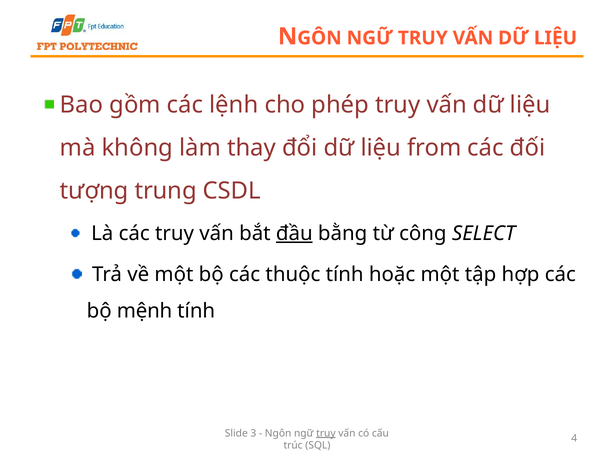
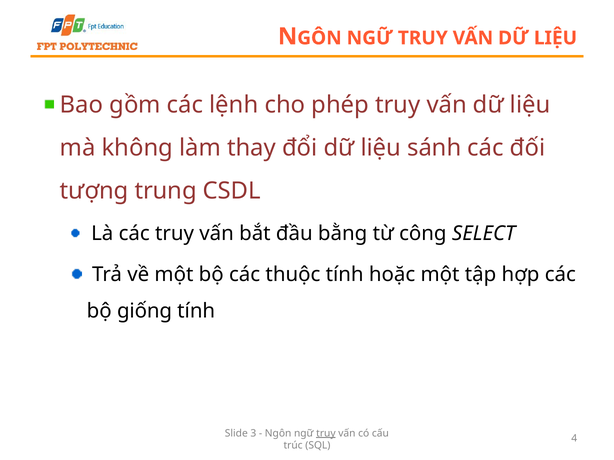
from: from -> sánh
đầu underline: present -> none
mệnh: mệnh -> giống
